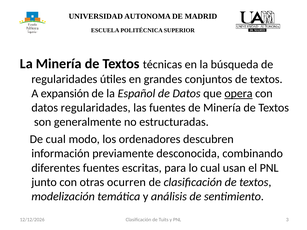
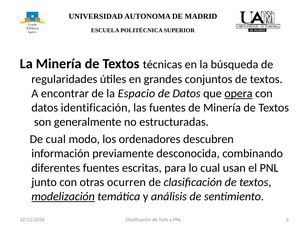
expansión: expansión -> encontrar
Español: Español -> Espacio
datos regularidades: regularidades -> identificación
modelización underline: none -> present
